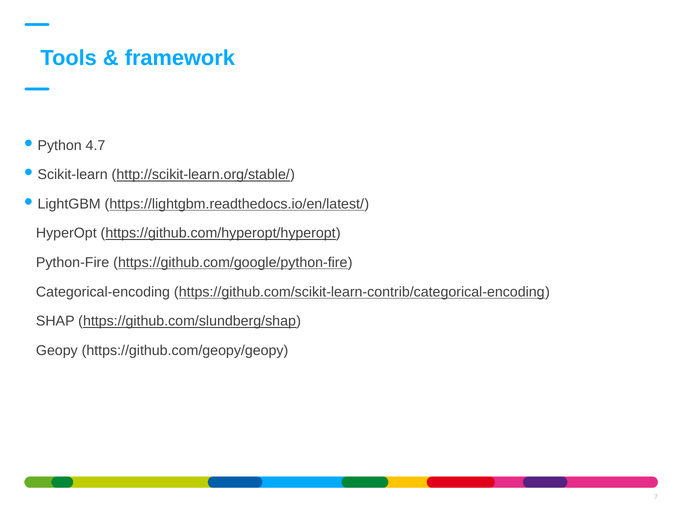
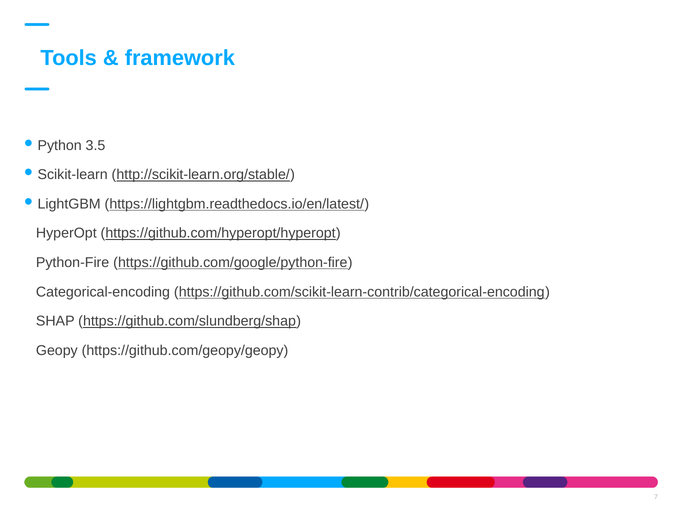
4.7: 4.7 -> 3.5
